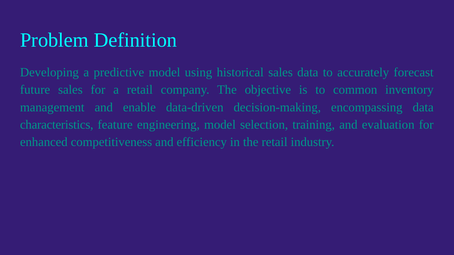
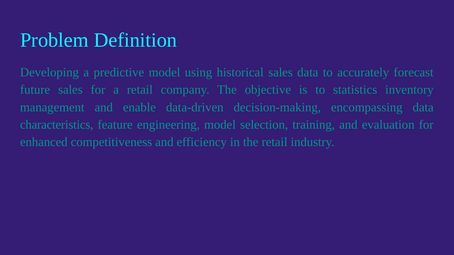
common: common -> statistics
